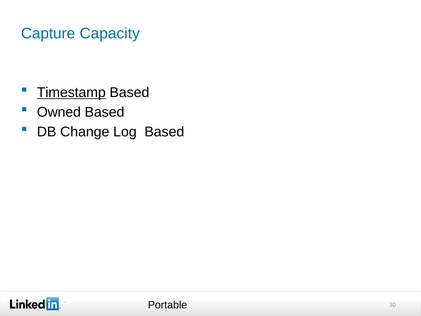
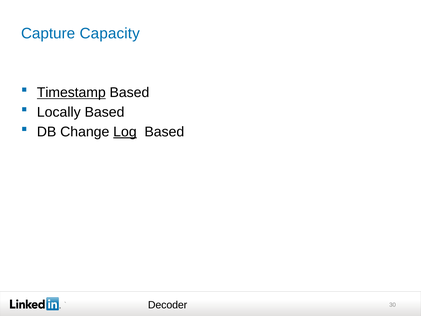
Owned: Owned -> Locally
Log underline: none -> present
Portable: Portable -> Decoder
